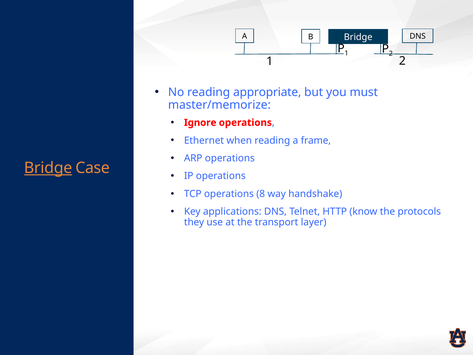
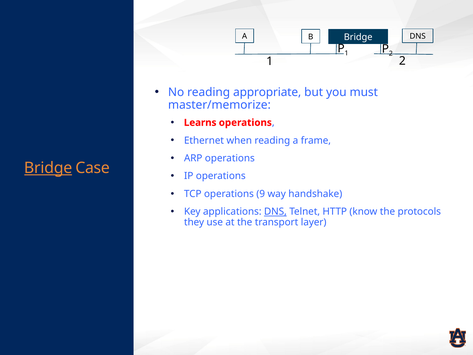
Ignore: Ignore -> Learns
8: 8 -> 9
DNS at (275, 212) underline: none -> present
